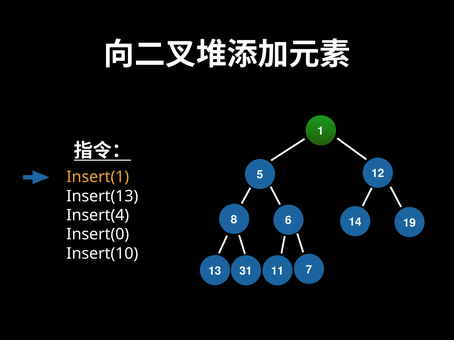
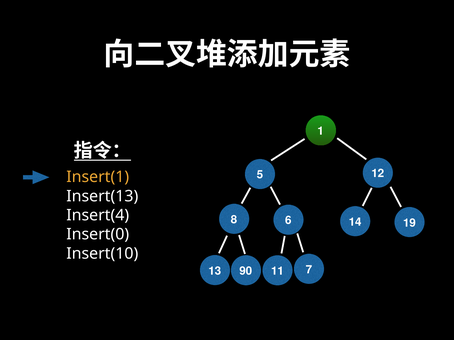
31: 31 -> 90
